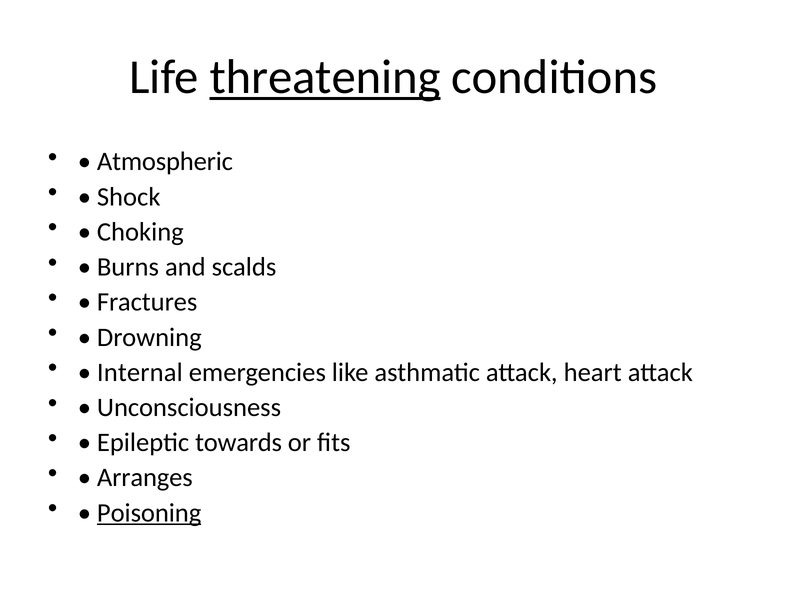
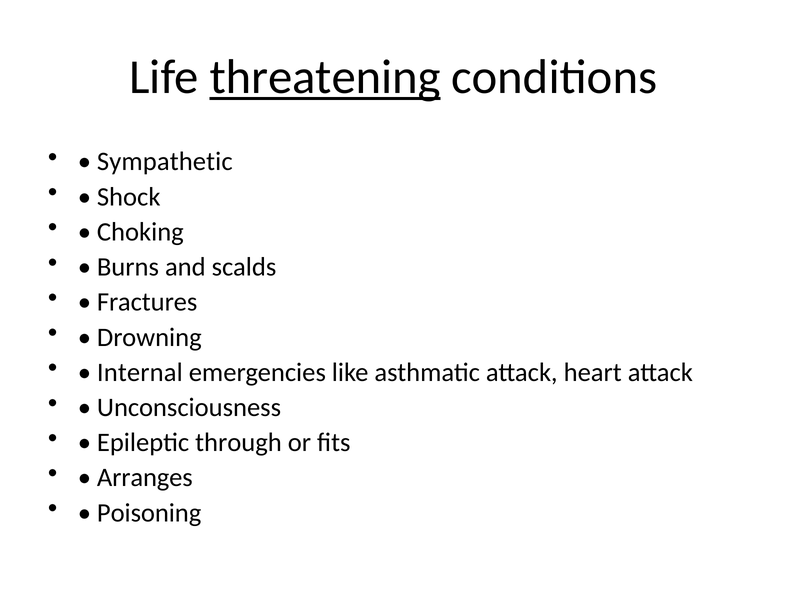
Atmospheric: Atmospheric -> Sympathetic
towards: towards -> through
Poisoning underline: present -> none
